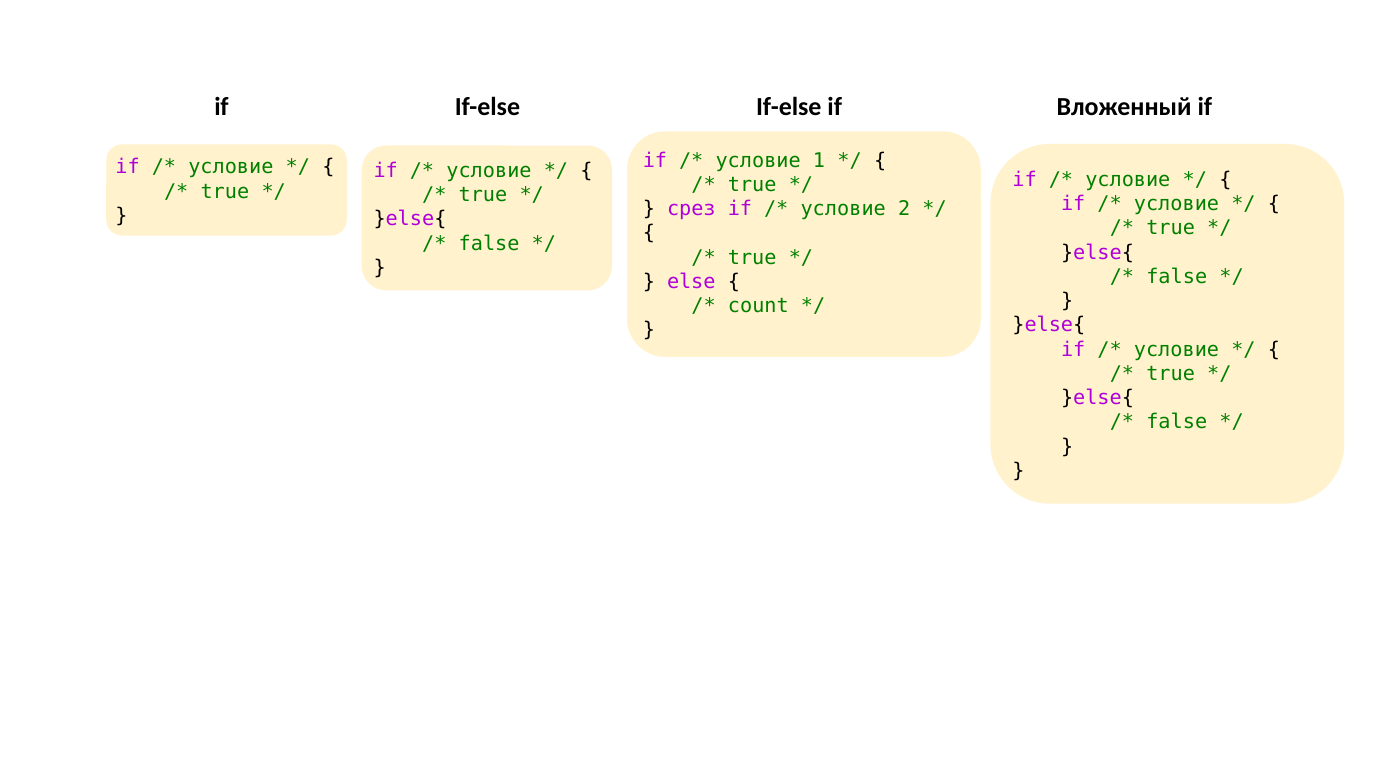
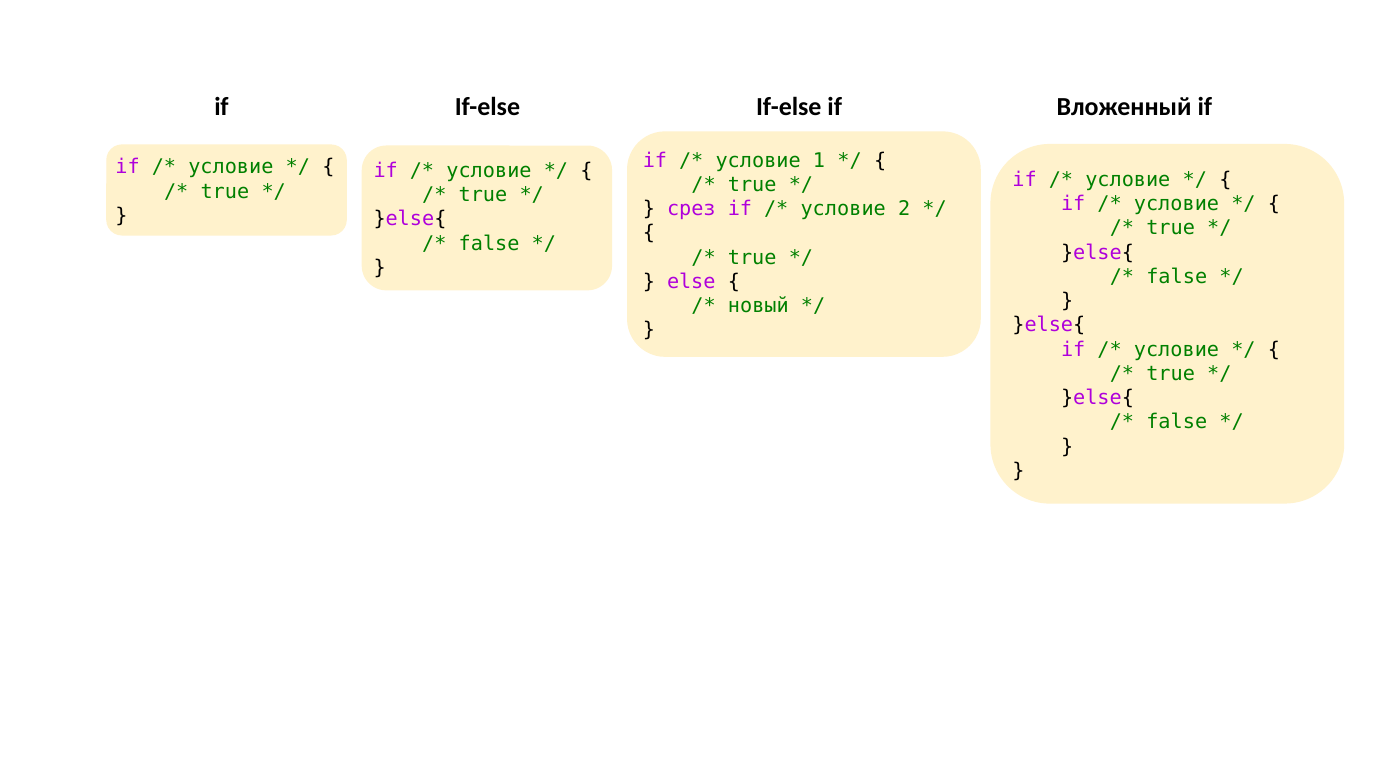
count: count -> новый
